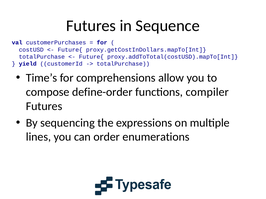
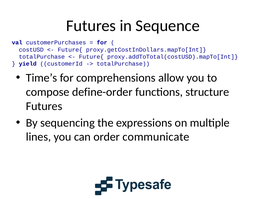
compiler: compiler -> structure
enumerations: enumerations -> communicate
